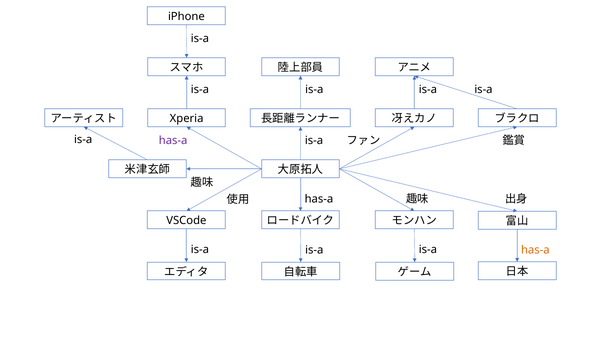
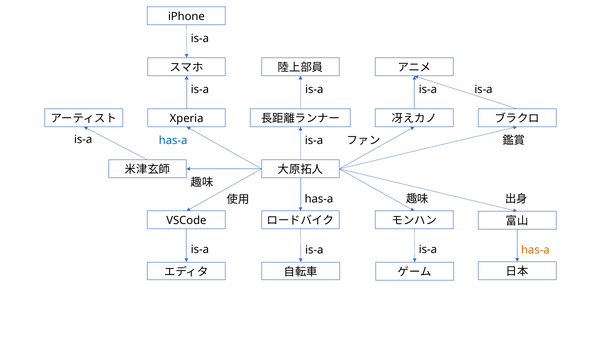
has-a at (173, 141) colour: purple -> blue
